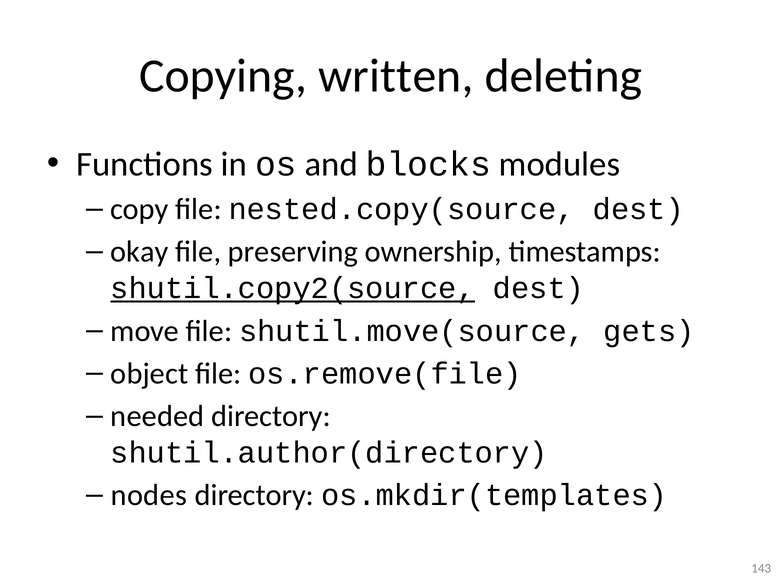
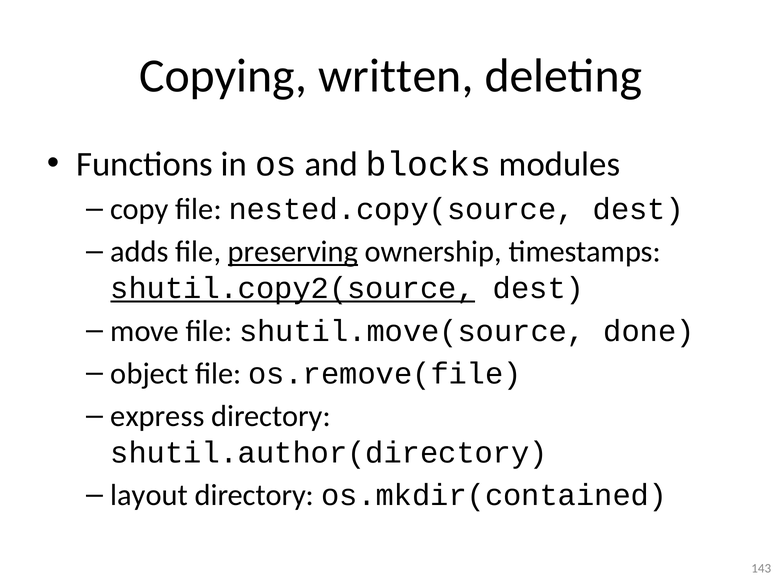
okay: okay -> adds
preserving underline: none -> present
gets: gets -> done
needed: needed -> express
nodes: nodes -> layout
os.mkdir(templates: os.mkdir(templates -> os.mkdir(contained
